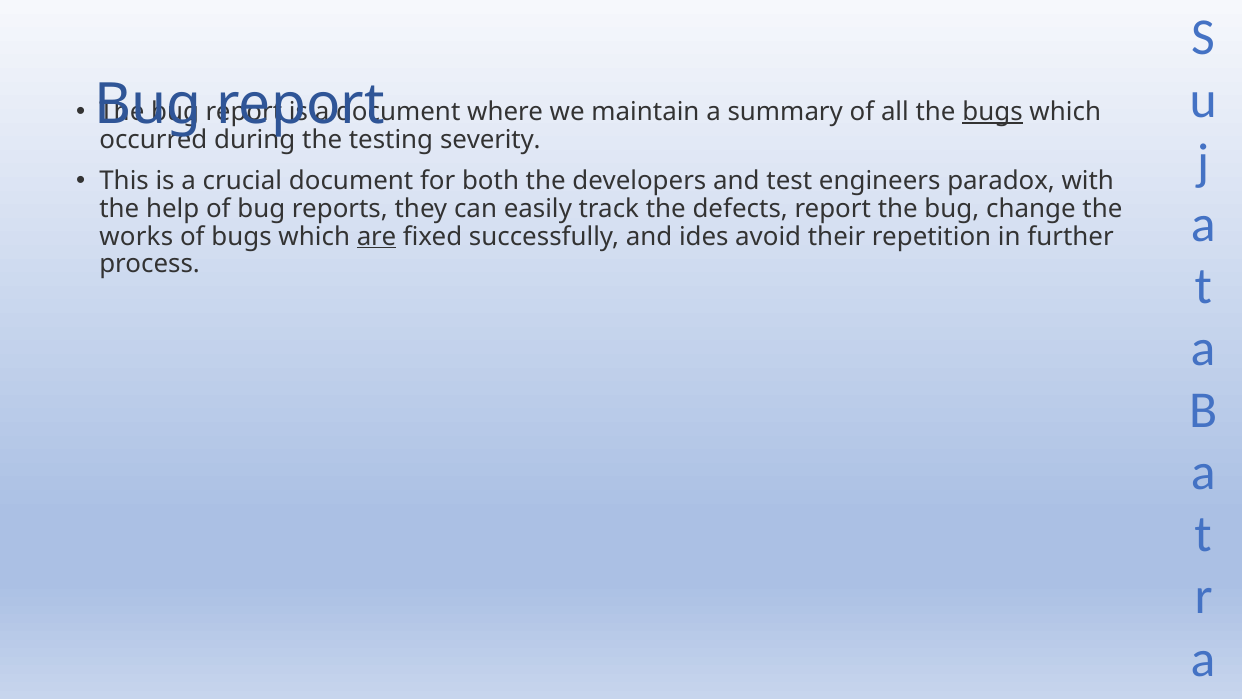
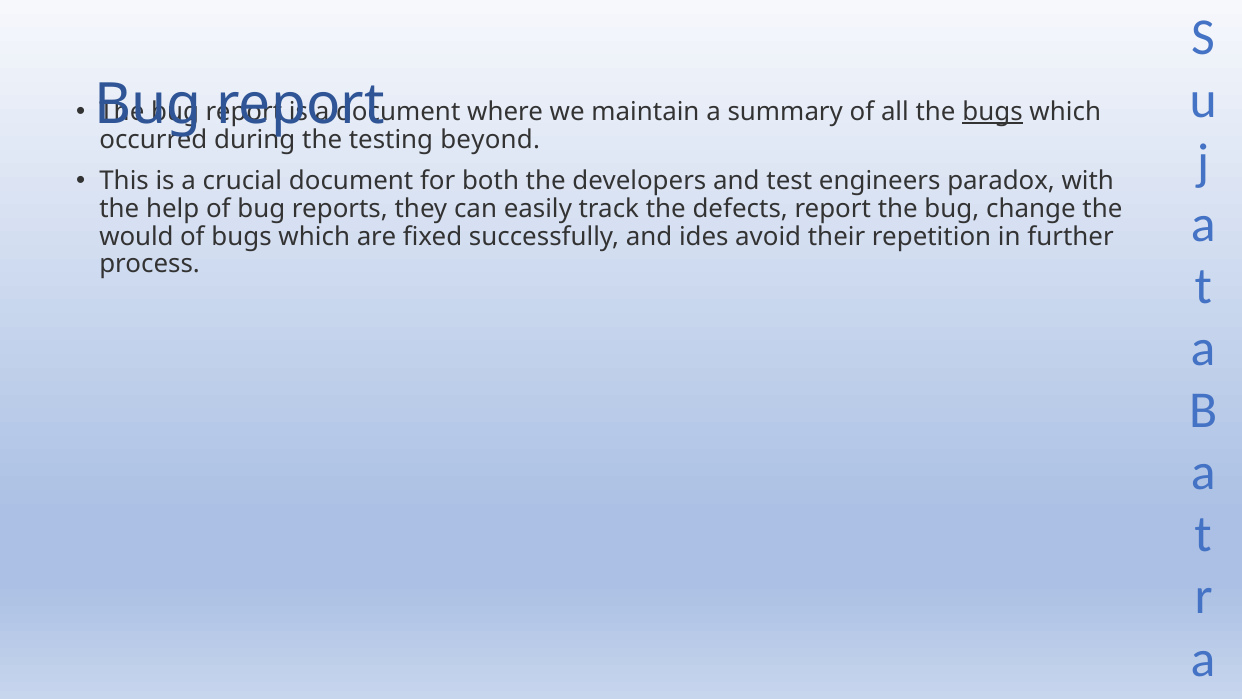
severity: severity -> beyond
works: works -> would
are underline: present -> none
